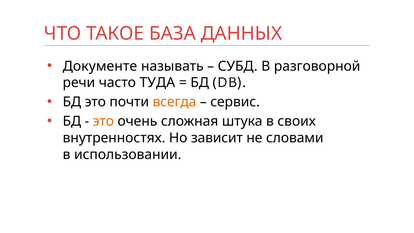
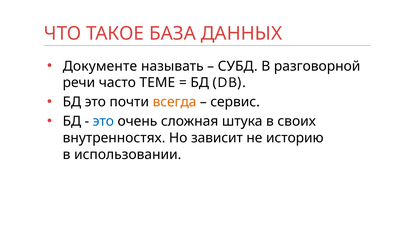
ТУДА: ТУДА -> ТЕМЕ
это at (103, 121) colour: orange -> blue
словами: словами -> историю
